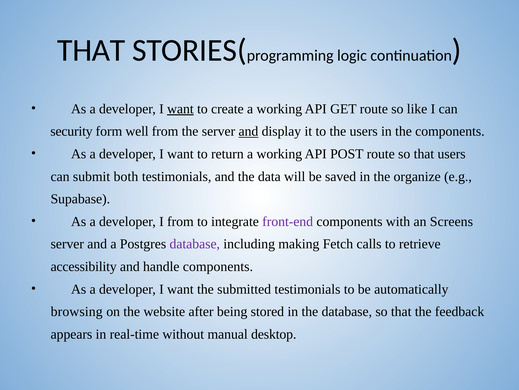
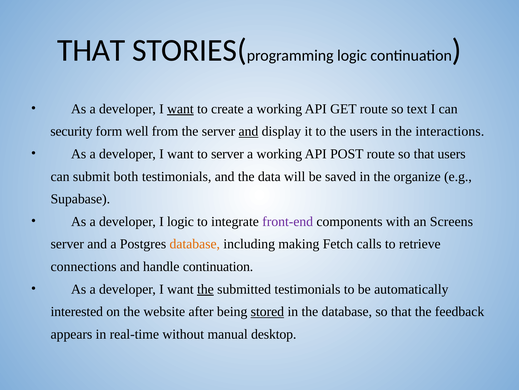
like: like -> text
the components: components -> interactions
to return: return -> server
I from: from -> logic
database at (195, 244) colour: purple -> orange
accessibility: accessibility -> connections
handle components: components -> continuation
the at (205, 289) underline: none -> present
browsing: browsing -> interested
stored underline: none -> present
